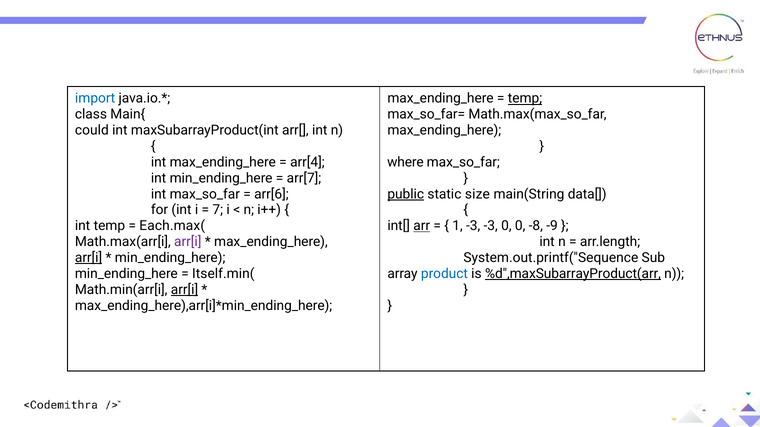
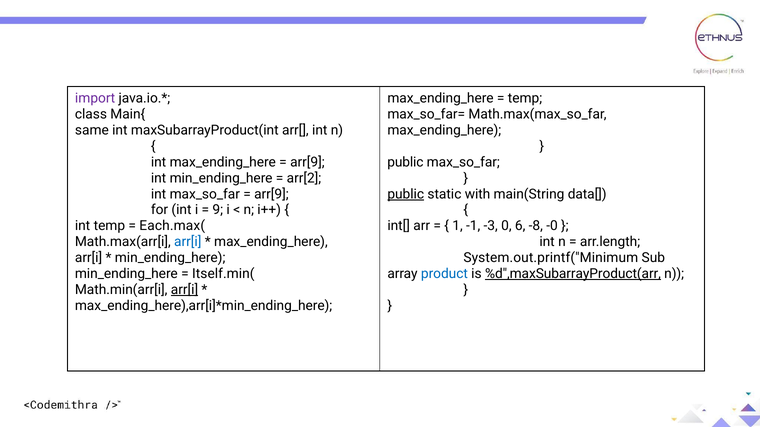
import colour: blue -> purple
temp at (525, 99) underline: present -> none
could: could -> same
arr[4 at (307, 162): arr[4 -> arr[9
where at (405, 162): where -> public
arr[7: arr[7 -> arr[2
arr[6 at (271, 194): arr[6 -> arr[9
size: size -> with
7: 7 -> 9
arr underline: present -> none
1 -3: -3 -> -1
0 0: 0 -> 6
-9: -9 -> -0
arr[i at (188, 242) colour: purple -> blue
arr[i at (89, 258) underline: present -> none
System.out.printf("Sequence: System.out.printf("Sequence -> System.out.printf("Minimum
